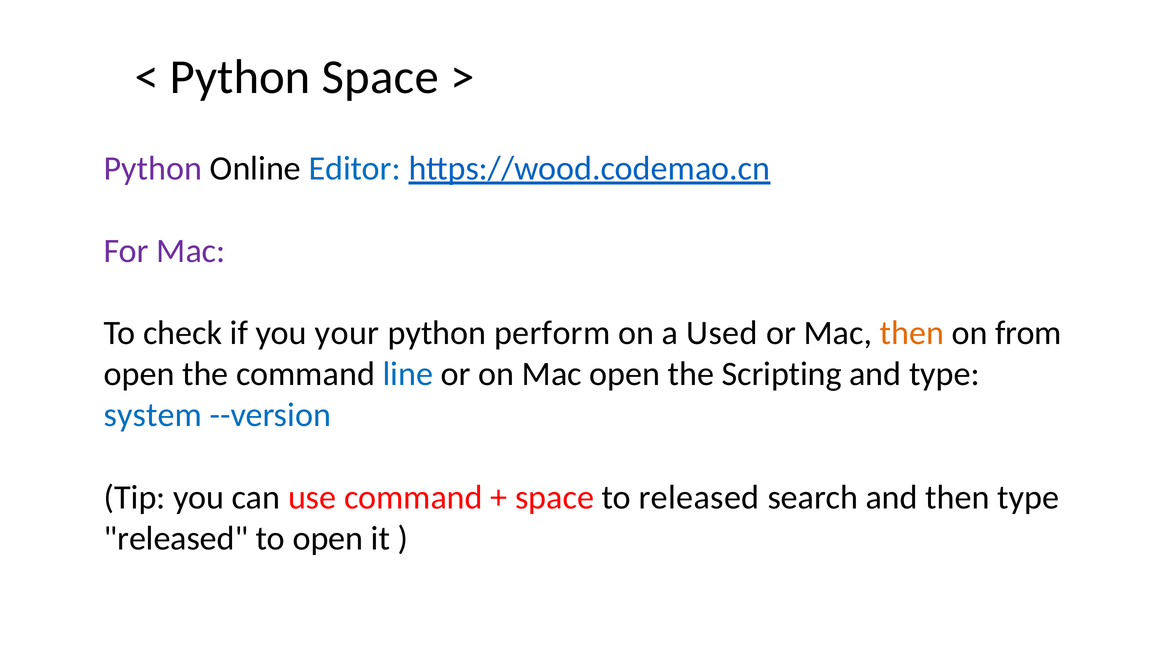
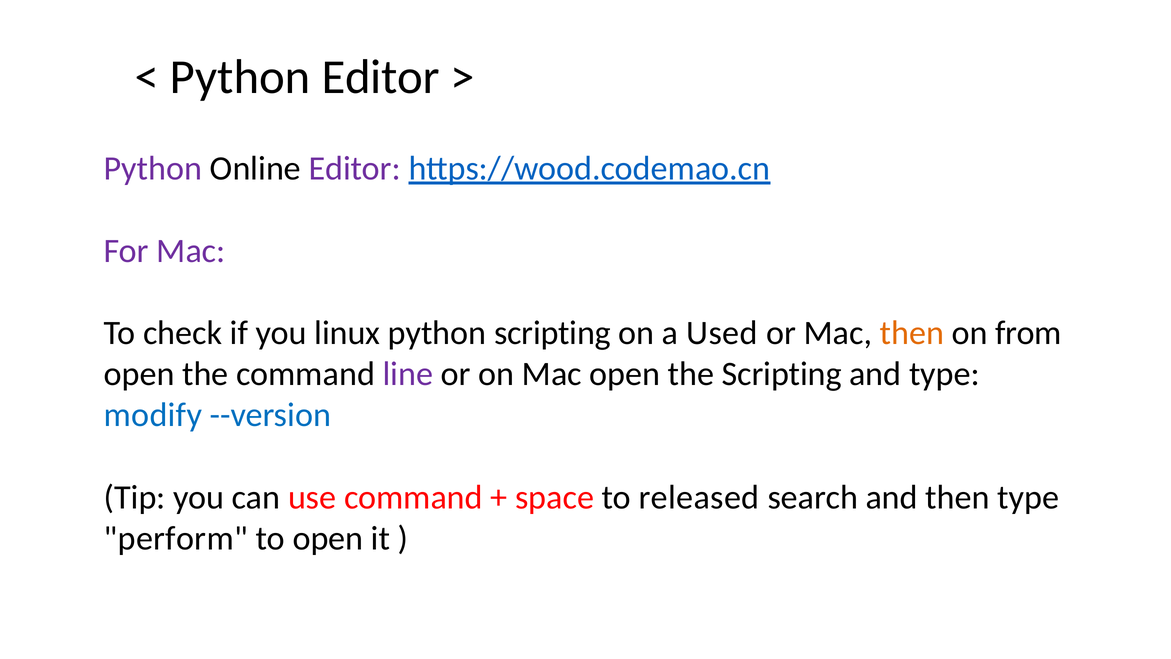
Python Space: Space -> Editor
Editor at (355, 168) colour: blue -> purple
your: your -> linux
python perform: perform -> scripting
line colour: blue -> purple
system: system -> modify
released at (176, 538): released -> perform
